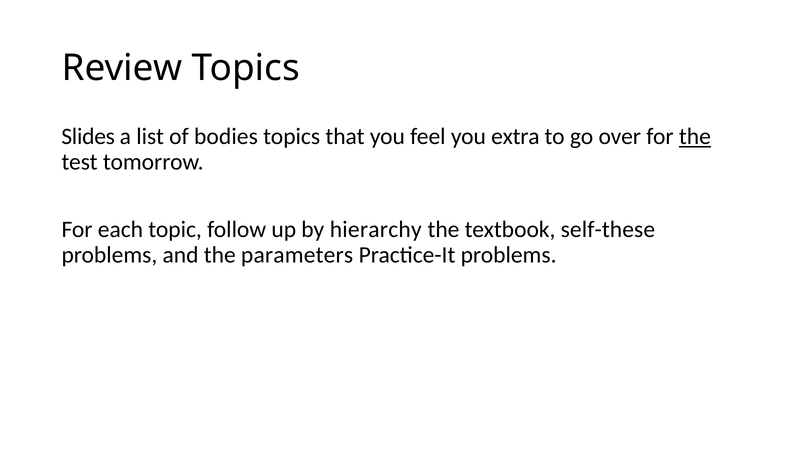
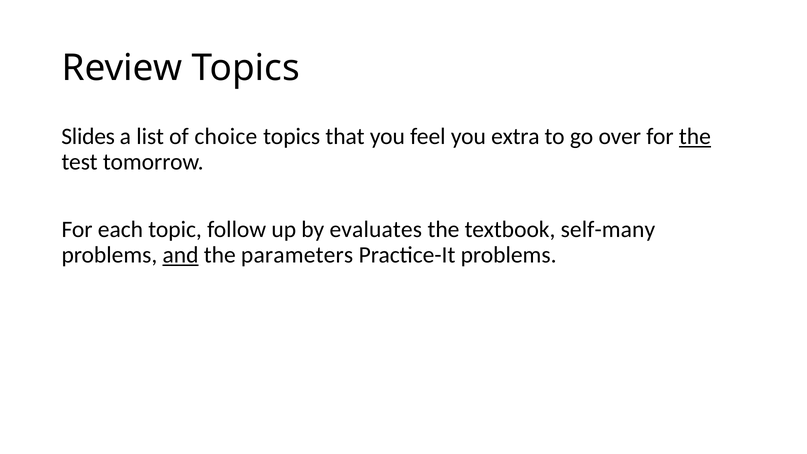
bodies: bodies -> choice
hierarchy: hierarchy -> evaluates
self-these: self-these -> self-many
and underline: none -> present
